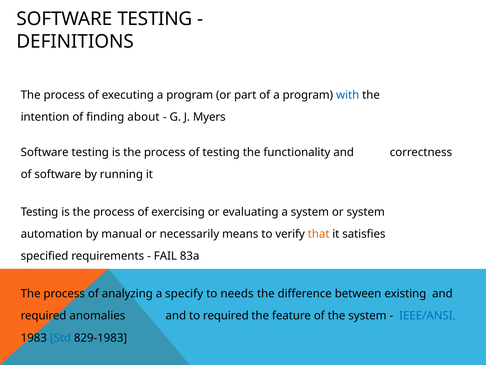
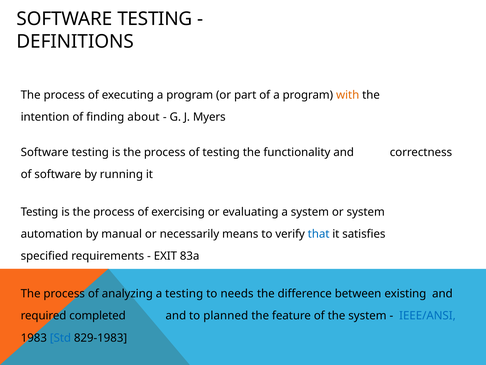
with colour: blue -> orange
that colour: orange -> blue
FAIL: FAIL -> EXIT
a specify: specify -> testing
anomalies: anomalies -> completed
to required: required -> planned
